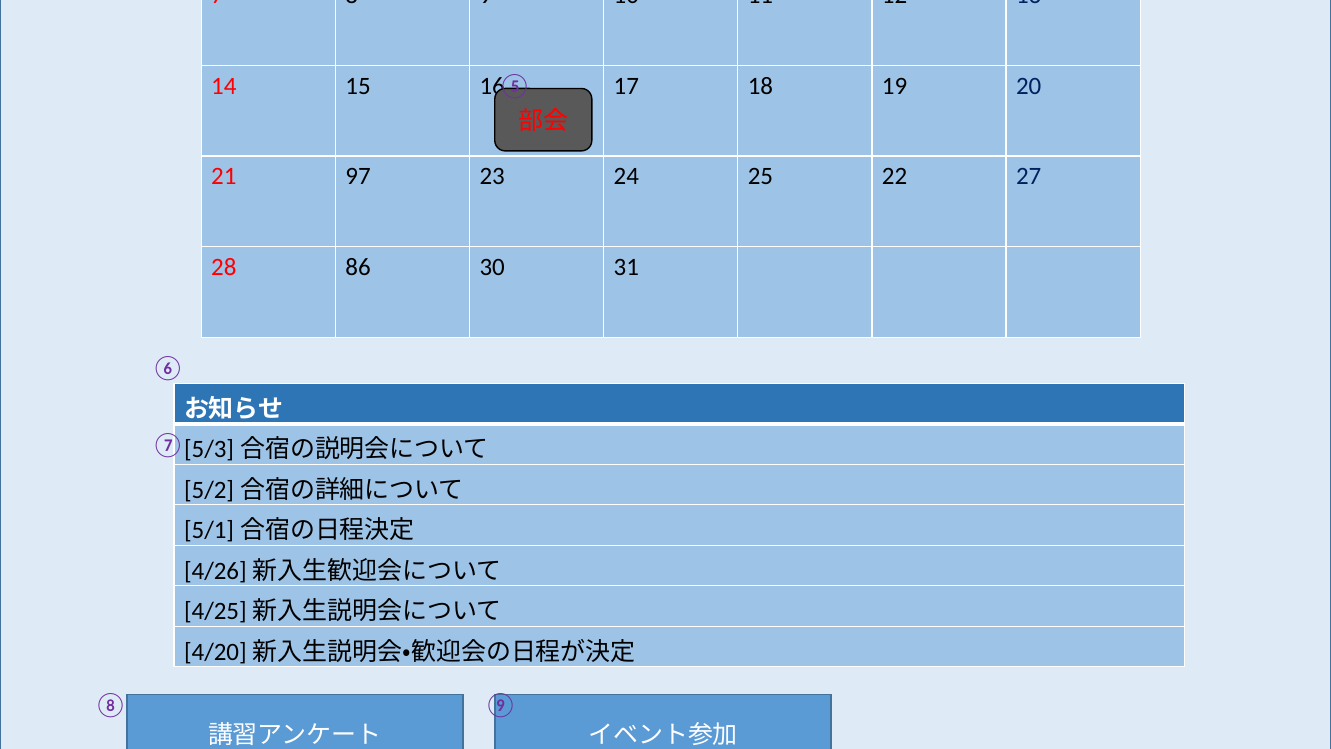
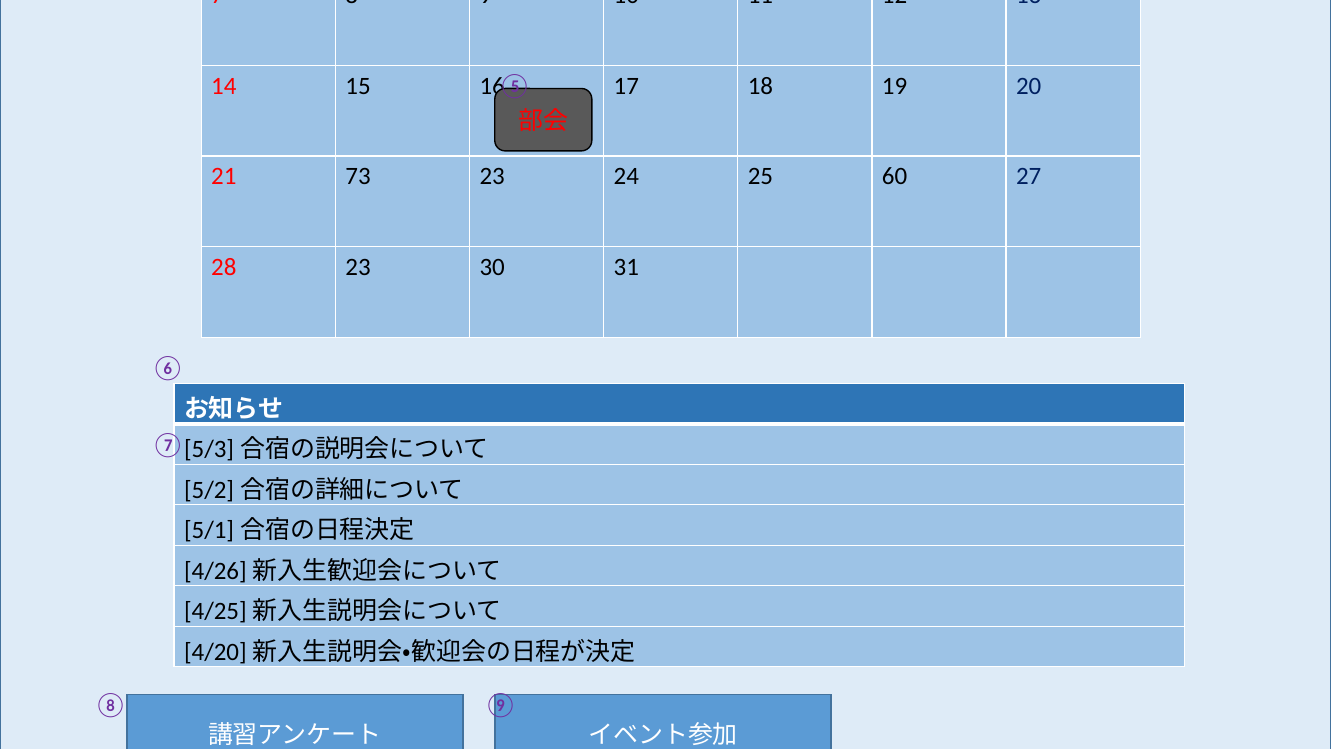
97: 97 -> 73
22: 22 -> 60
28 86: 86 -> 23
